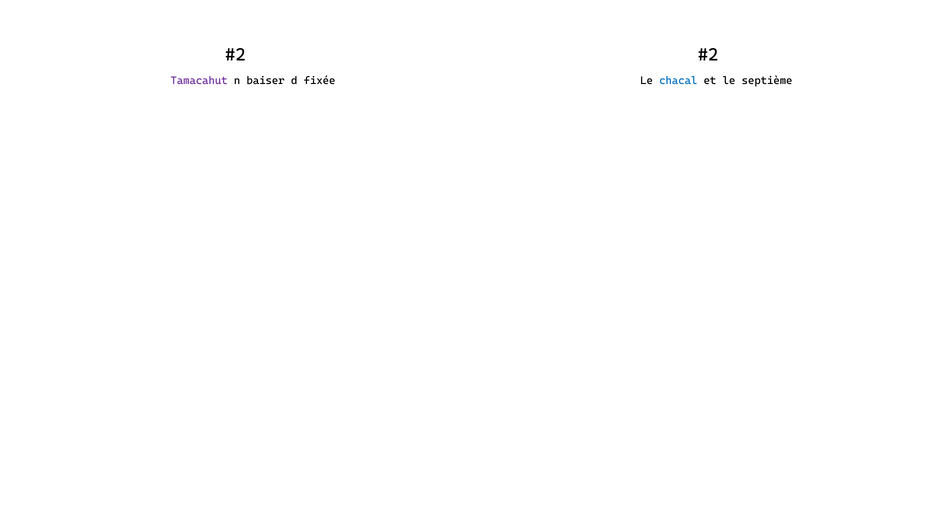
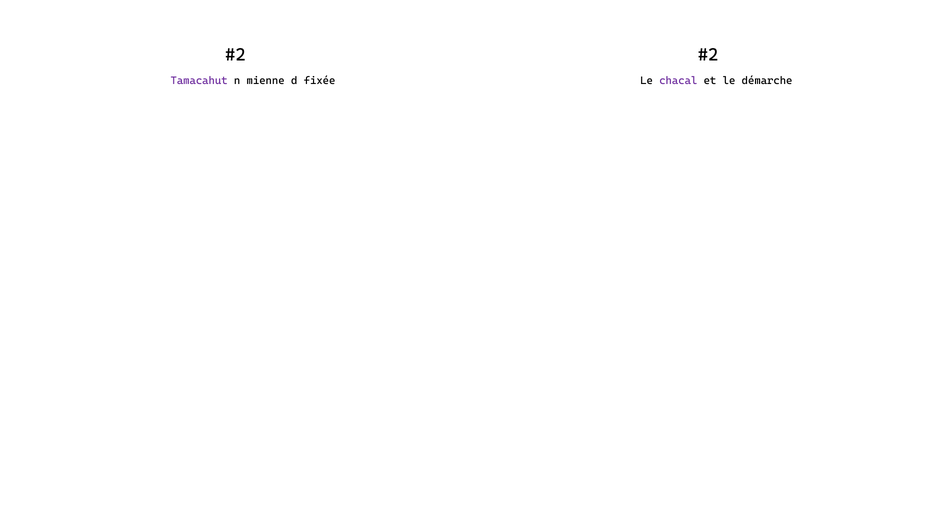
baiser: baiser -> mienne
chacal colour: blue -> purple
septième: septième -> démarche
